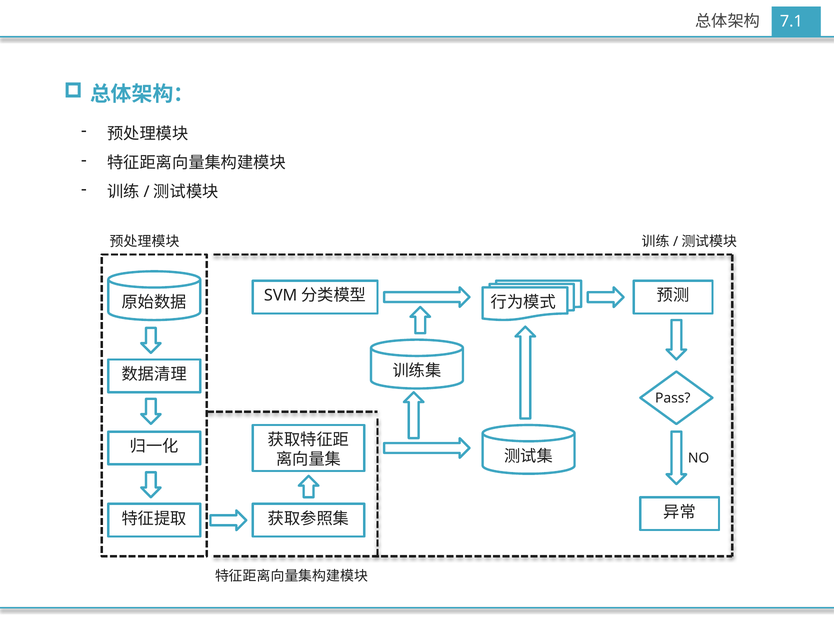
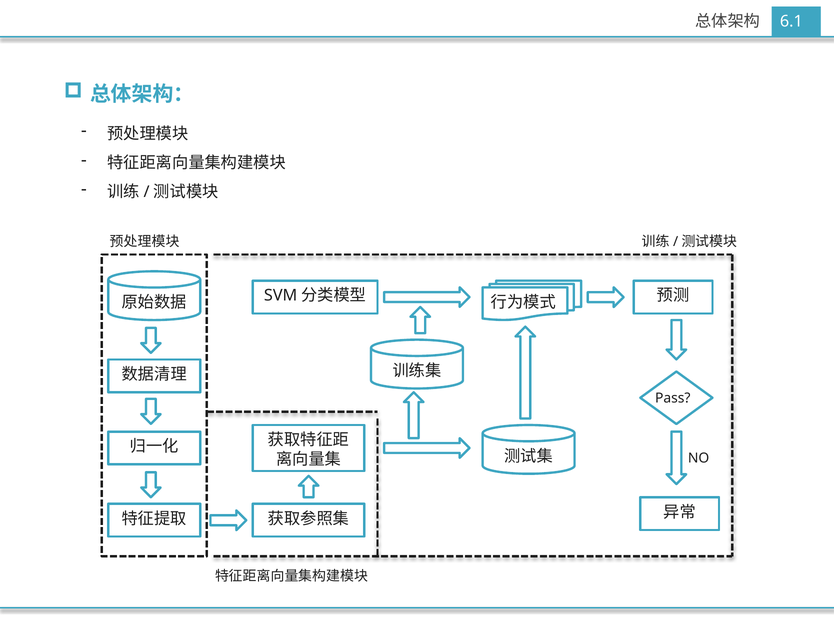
7.1: 7.1 -> 6.1
